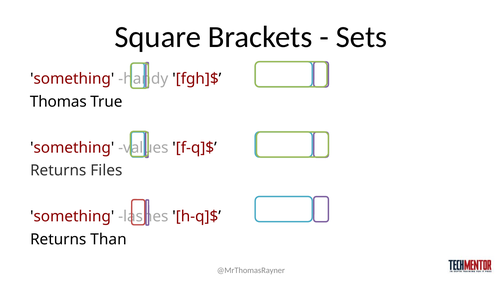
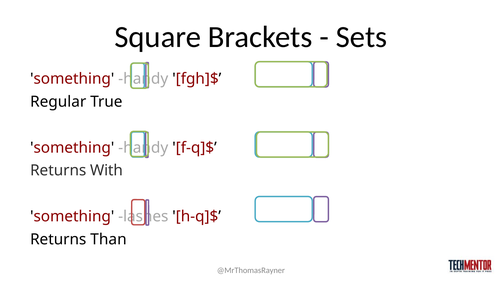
Thomas: Thomas -> Regular
values at (143, 147): values -> handy
Files: Files -> With
